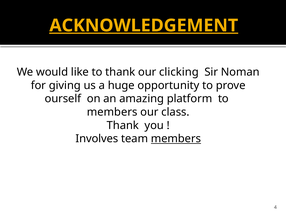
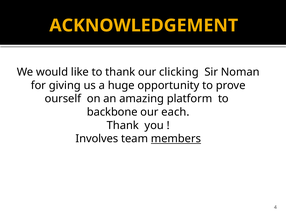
ACKNOWLEDGEMENT underline: present -> none
members at (112, 112): members -> backbone
class: class -> each
